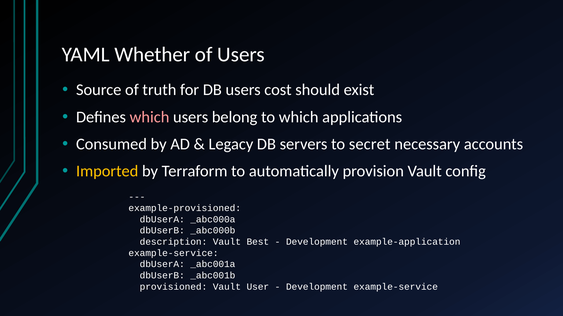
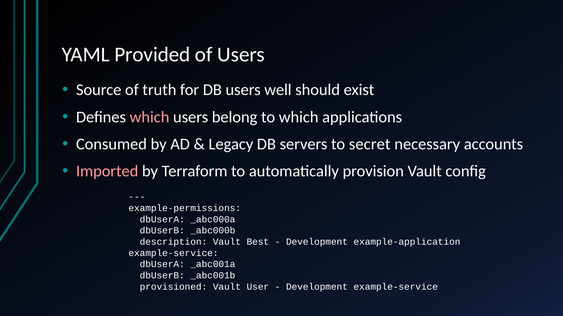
Whether: Whether -> Provided
cost: cost -> well
Imported colour: yellow -> pink
example-provisioned: example-provisioned -> example-permissions
